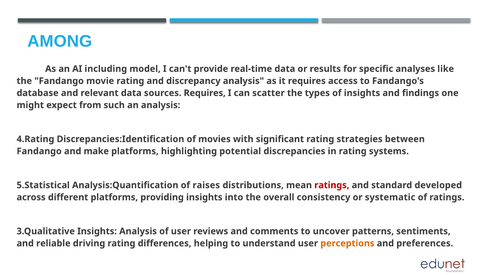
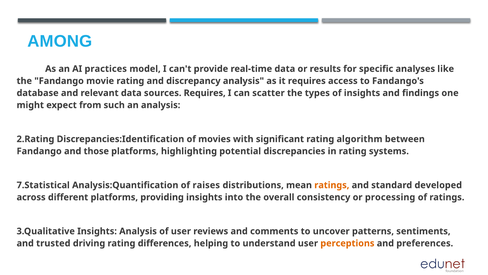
including: including -> practices
4.Rating: 4.Rating -> 2.Rating
strategies: strategies -> algorithm
make: make -> those
5.Statistical: 5.Statistical -> 7.Statistical
ratings at (332, 185) colour: red -> orange
systematic: systematic -> processing
reliable: reliable -> trusted
